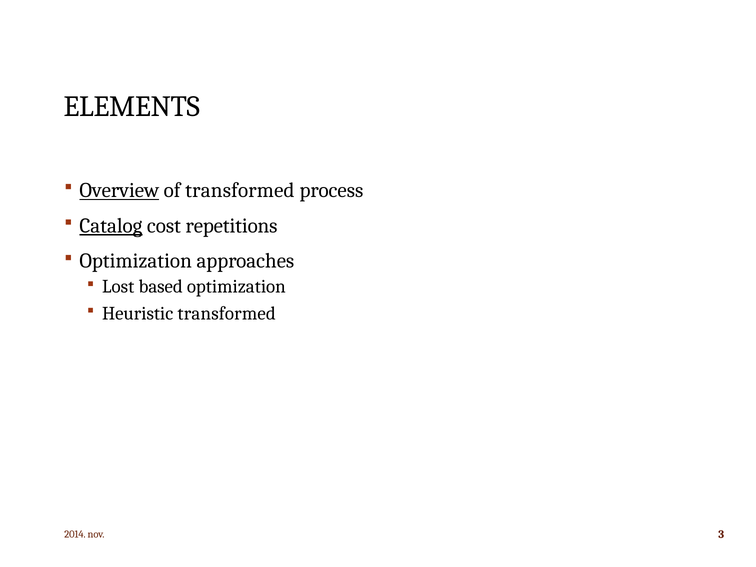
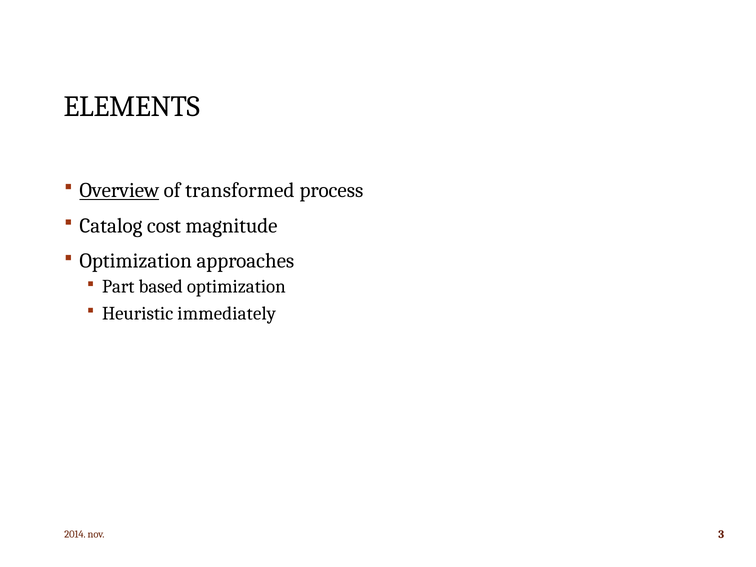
Catalog underline: present -> none
repetitions: repetitions -> magnitude
Lost: Lost -> Part
Heuristic transformed: transformed -> immediately
